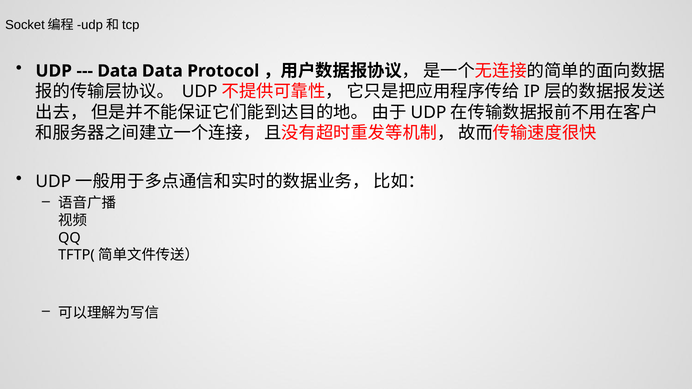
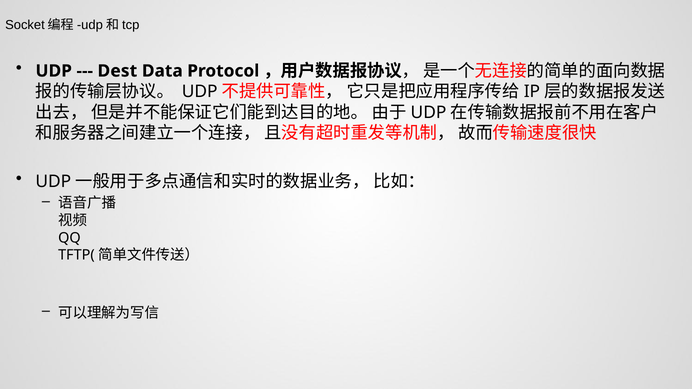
Data at (118, 71): Data -> Dest
